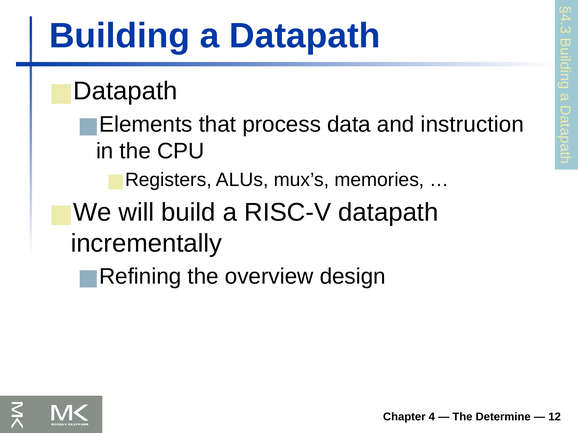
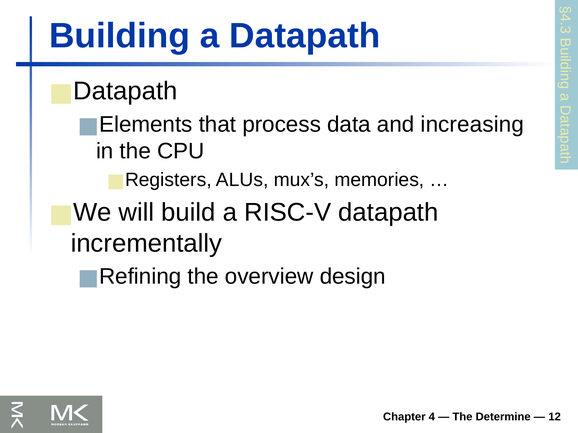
instruction: instruction -> increasing
